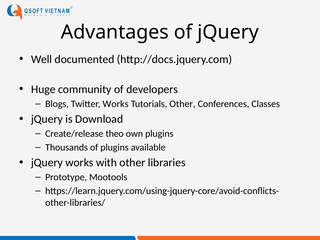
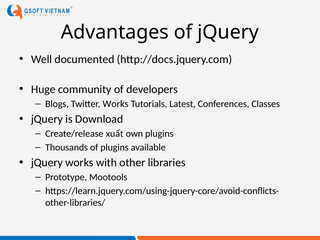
Tutorials Other: Other -> Latest
theo: theo -> xuất
